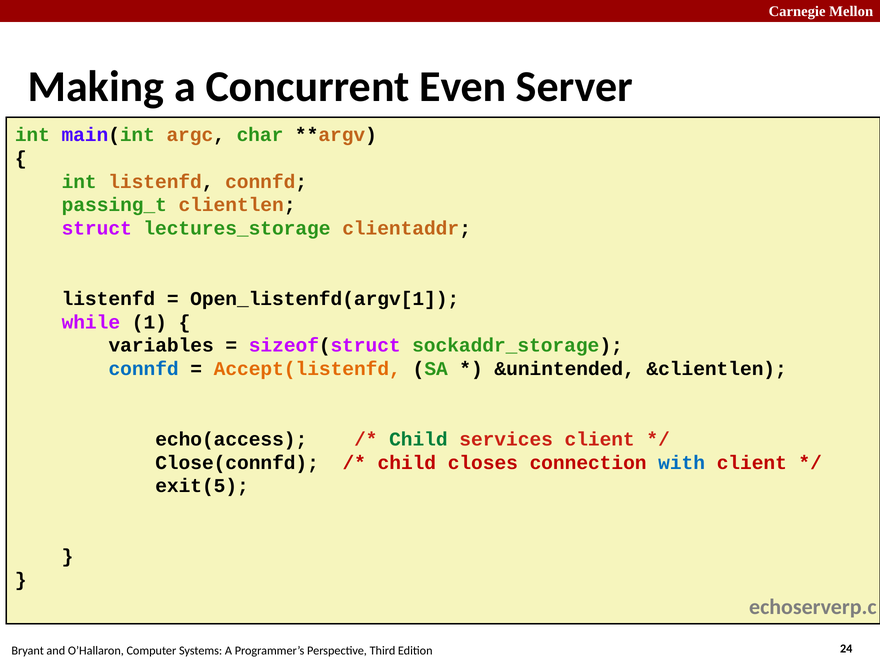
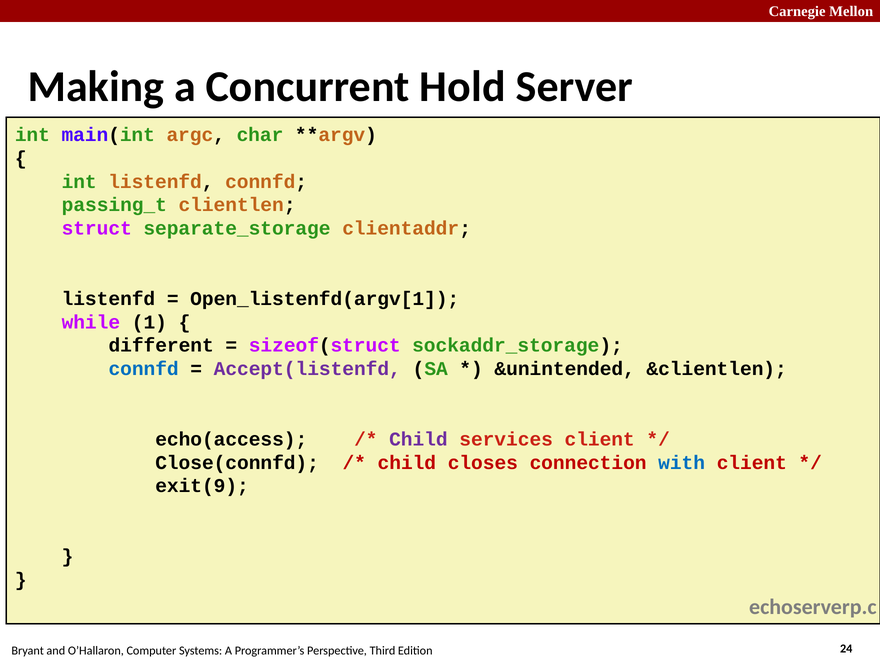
Even: Even -> Hold
lectures_storage: lectures_storage -> separate_storage
variables: variables -> different
Accept(listenfd colour: orange -> purple
Child at (418, 439) colour: green -> purple
exit(5: exit(5 -> exit(9
